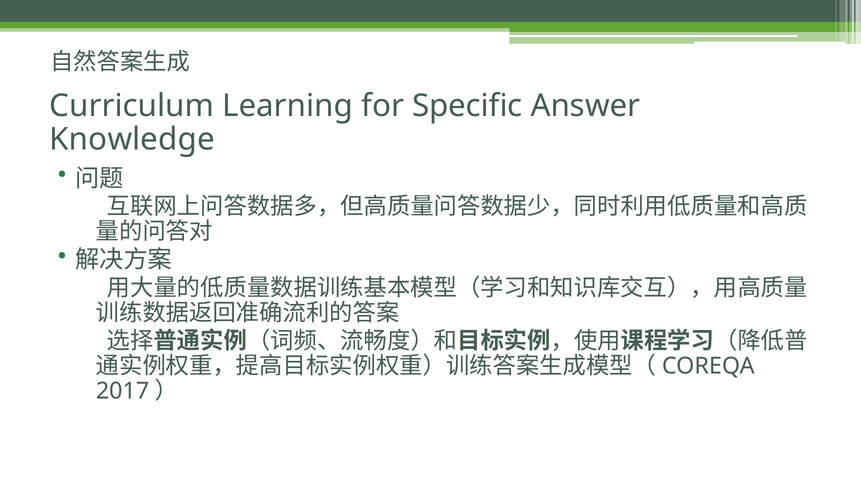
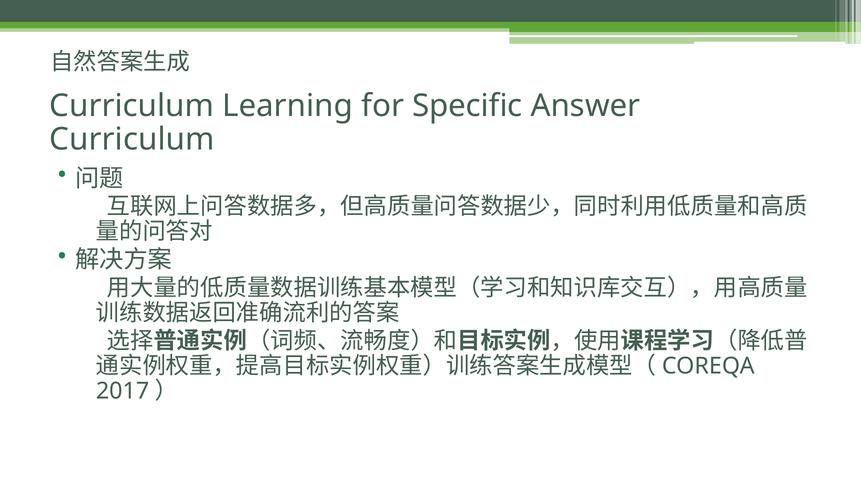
Knowledge at (132, 139): Knowledge -> Curriculum
